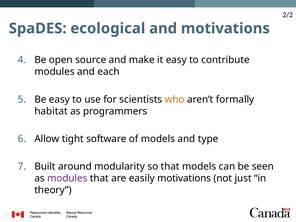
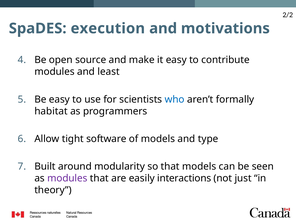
ecological: ecological -> execution
each: each -> least
who colour: orange -> blue
easily motivations: motivations -> interactions
